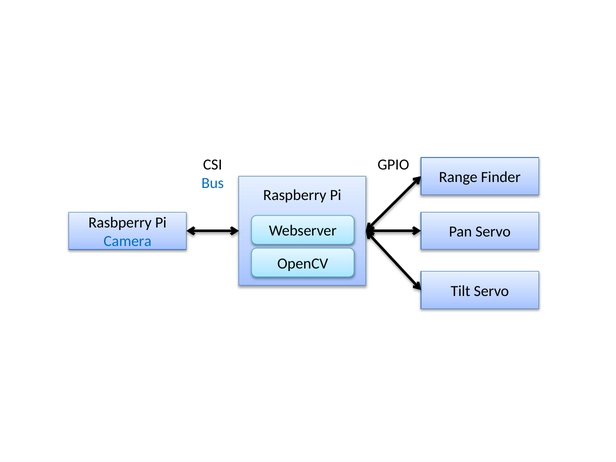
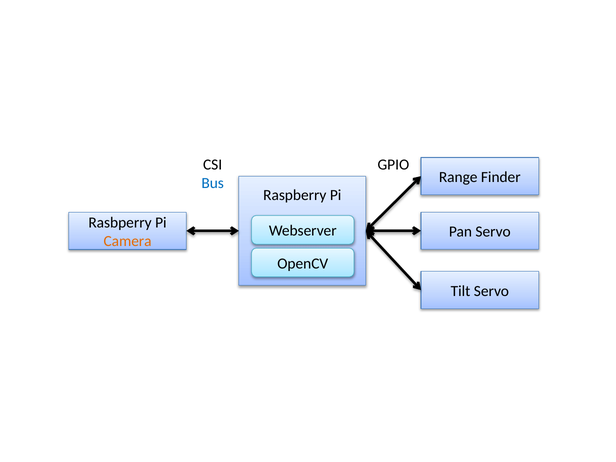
Camera colour: blue -> orange
